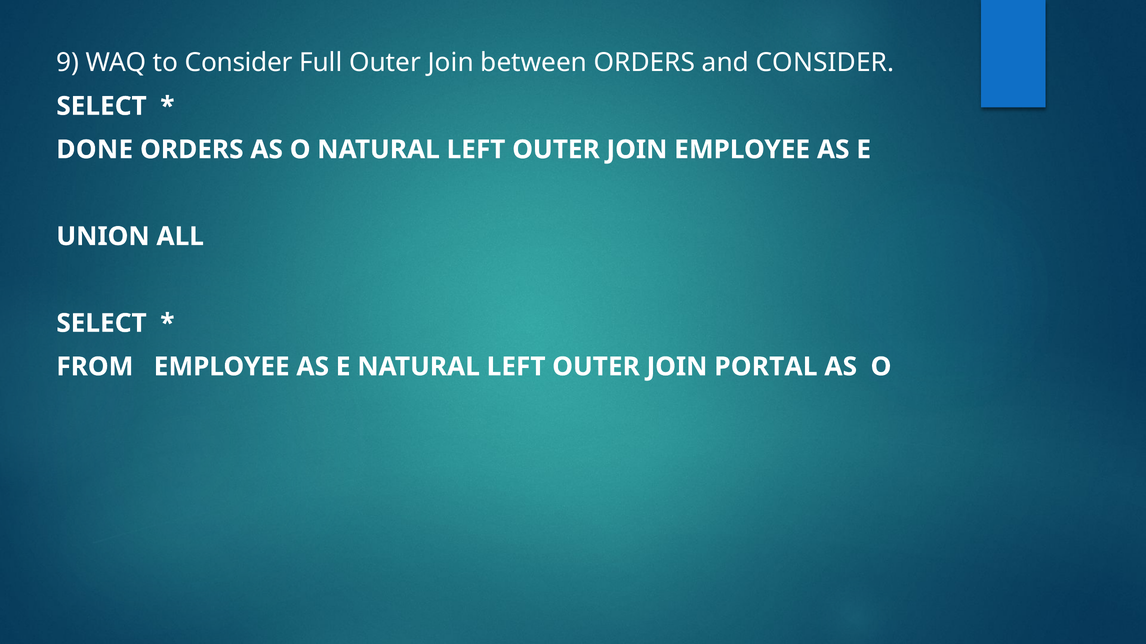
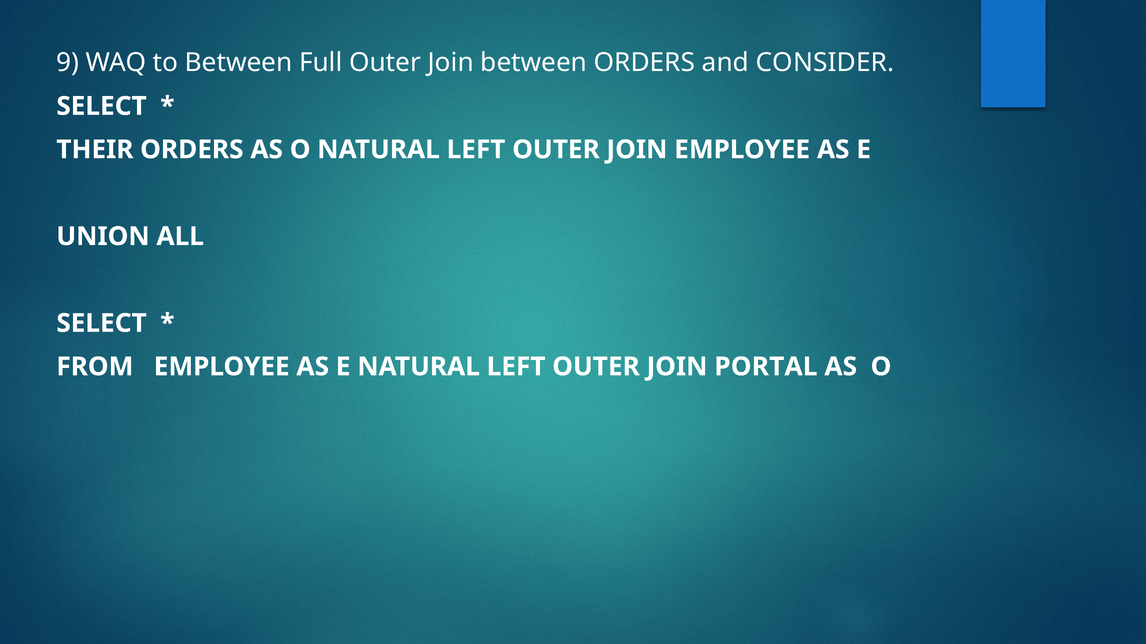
to Consider: Consider -> Between
DONE: DONE -> THEIR
